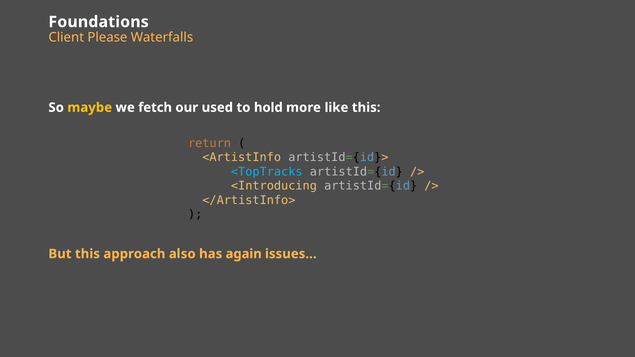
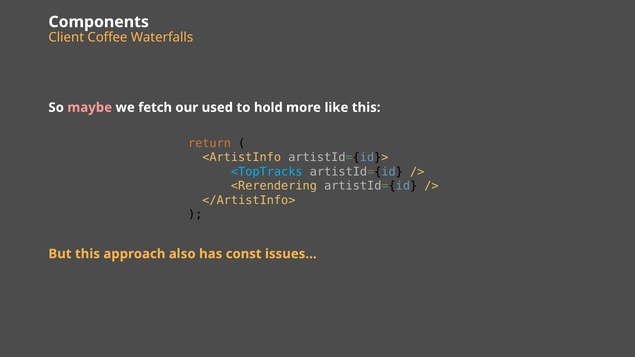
Foundations: Foundations -> Components
Please: Please -> Coffee
maybe colour: yellow -> pink
<Introducing: <Introducing -> <Rerendering
again: again -> const
